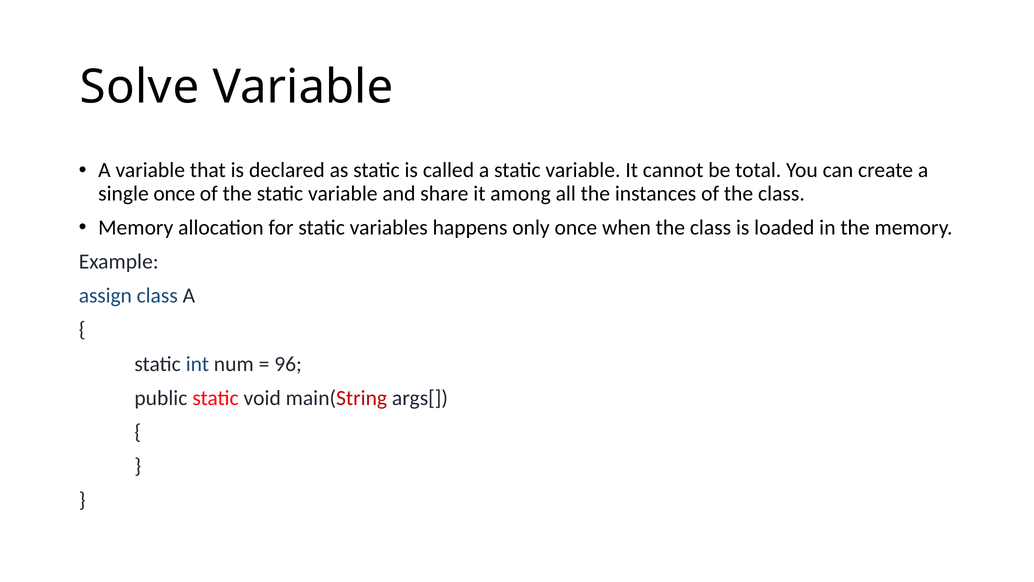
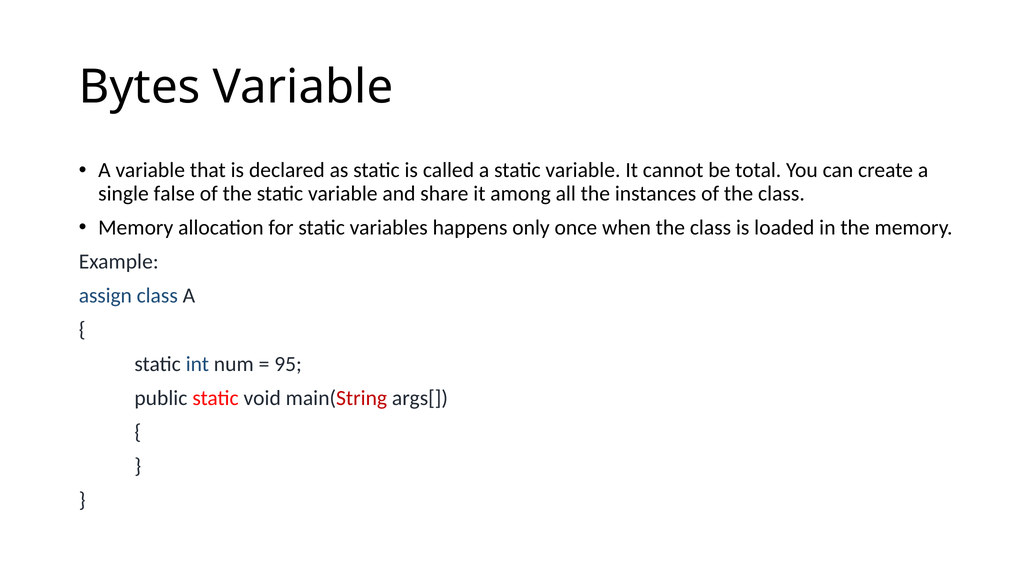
Solve: Solve -> Bytes
single once: once -> false
96: 96 -> 95
